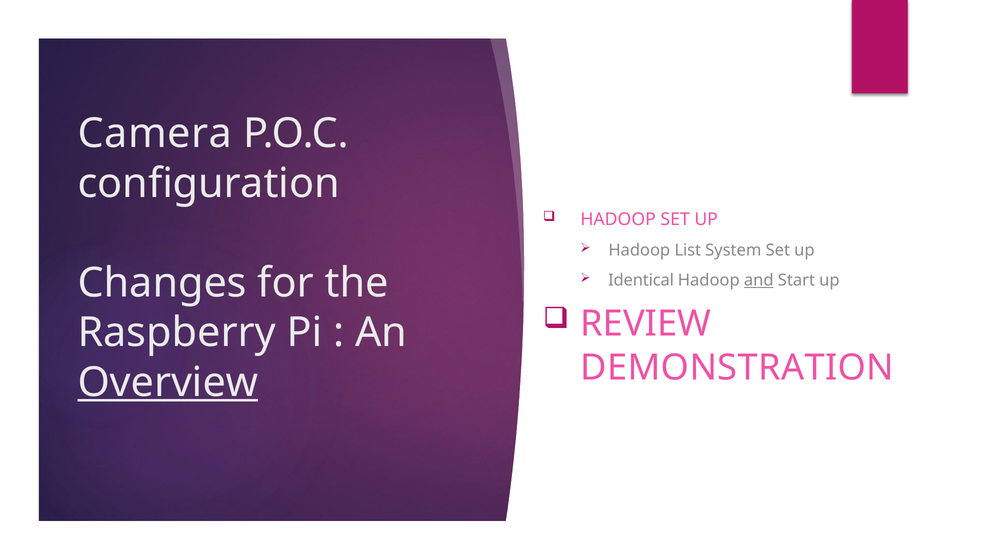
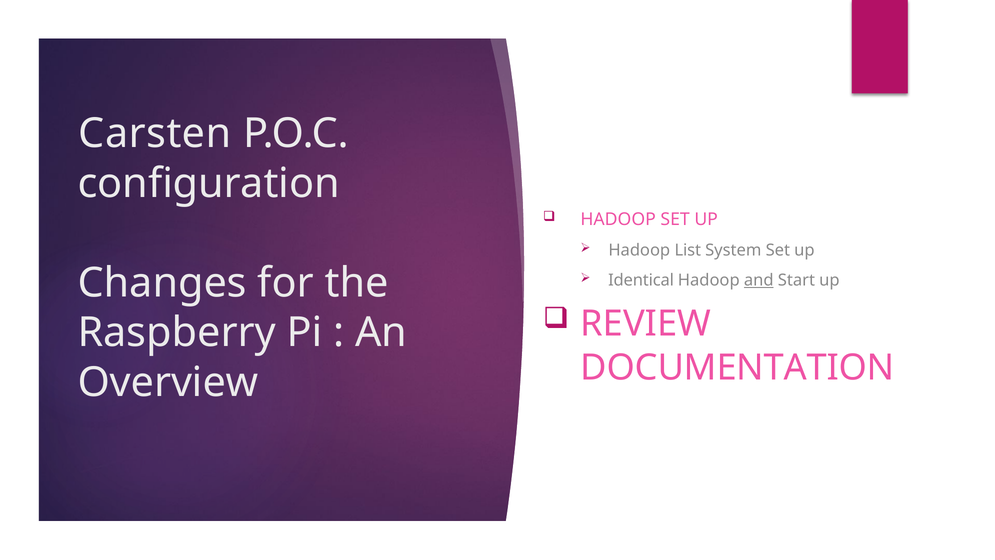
Camera: Camera -> Carsten
DEMONSTRATION: DEMONSTRATION -> DOCUMENTATION
Overview underline: present -> none
